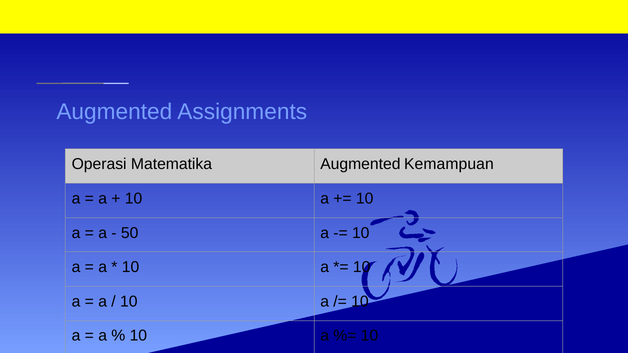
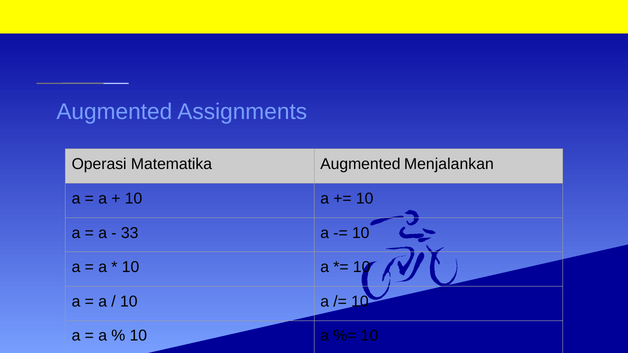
Kemampuan: Kemampuan -> Menjalankan
50: 50 -> 33
